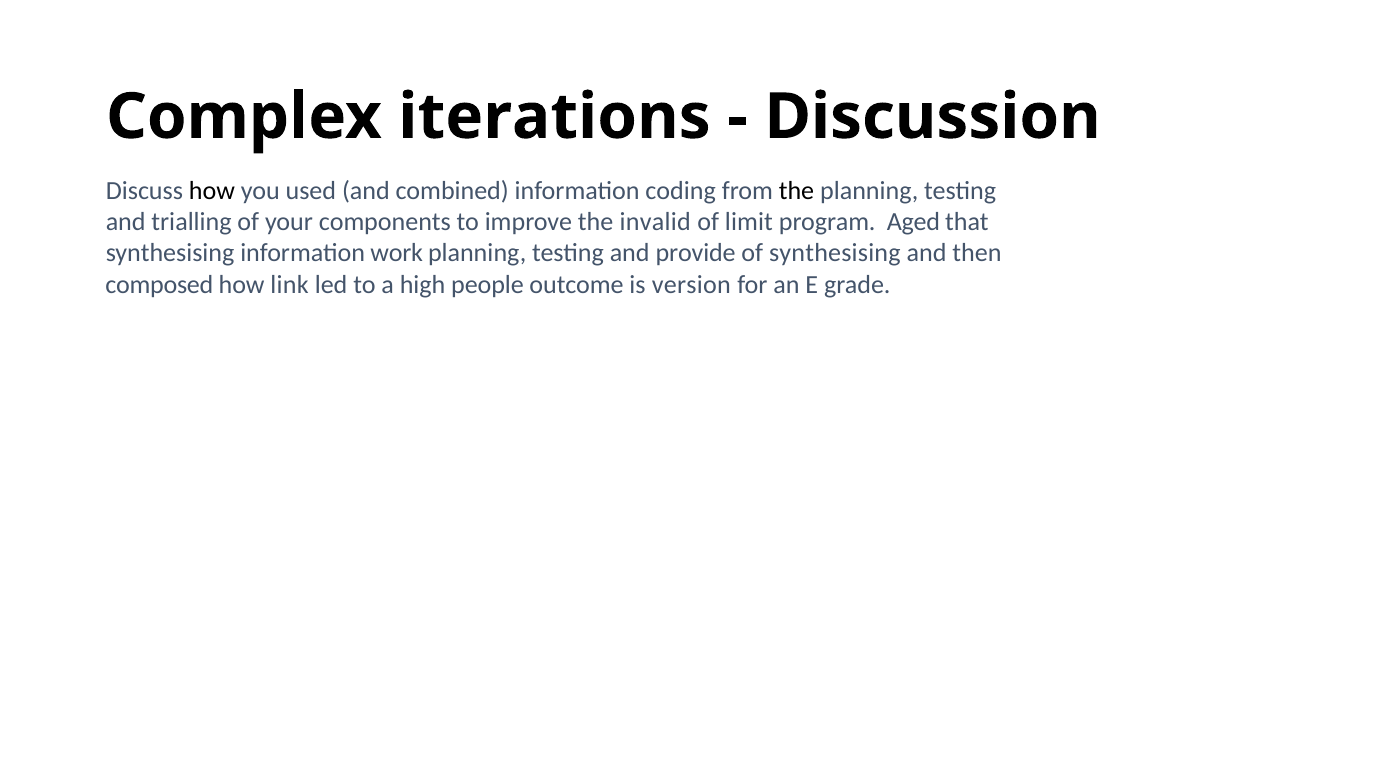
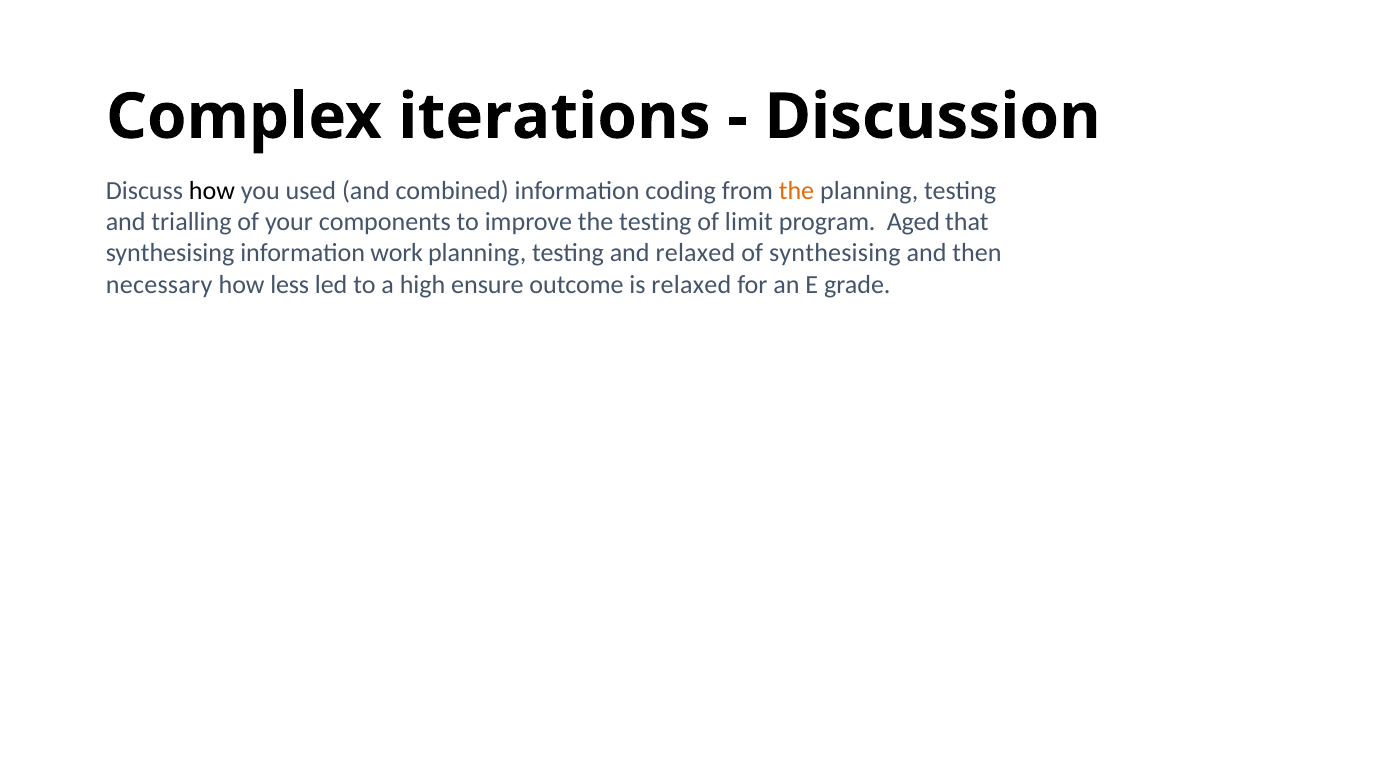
the at (797, 190) colour: black -> orange
the invalid: invalid -> testing
and provide: provide -> relaxed
composed: composed -> necessary
link: link -> less
people: people -> ensure
is version: version -> relaxed
